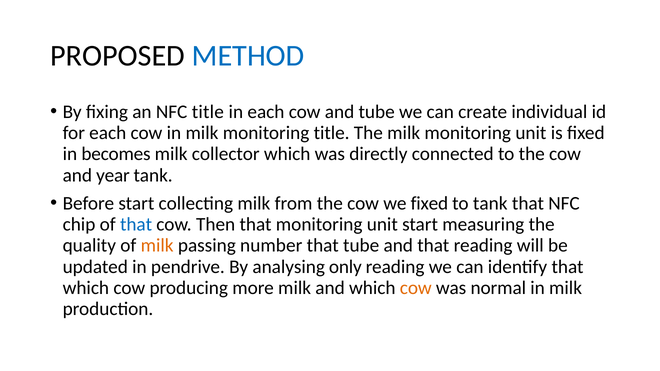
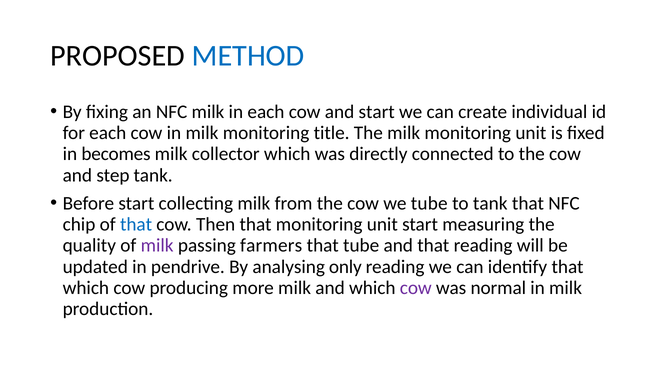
NFC title: title -> milk
and tube: tube -> start
year: year -> step
we fixed: fixed -> tube
milk at (157, 246) colour: orange -> purple
number: number -> farmers
cow at (416, 288) colour: orange -> purple
